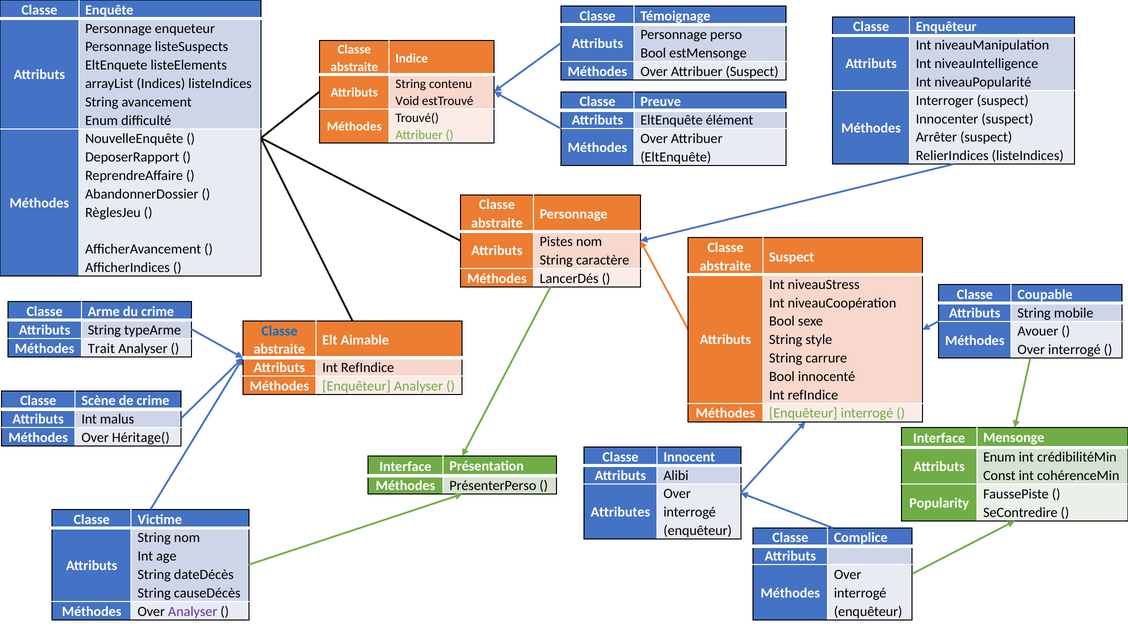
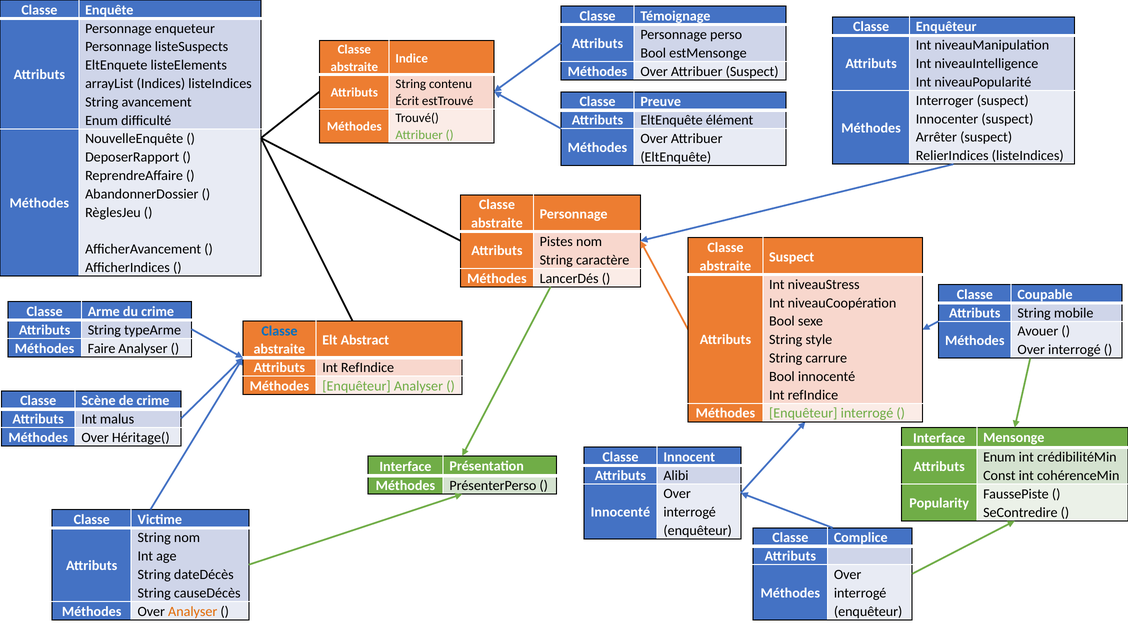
Void: Void -> Écrit
Aimable: Aimable -> Abstract
Trait: Trait -> Faire
Attributes at (620, 512): Attributes -> Innocenté
Analyser at (193, 611) colour: purple -> orange
